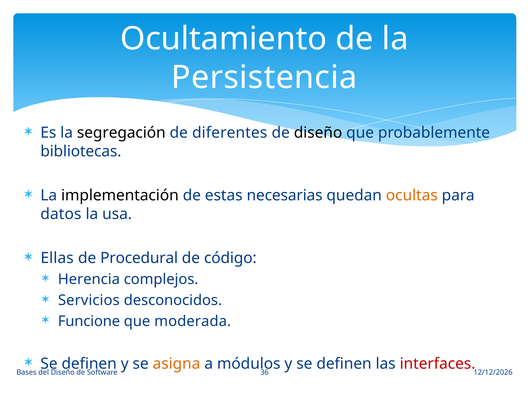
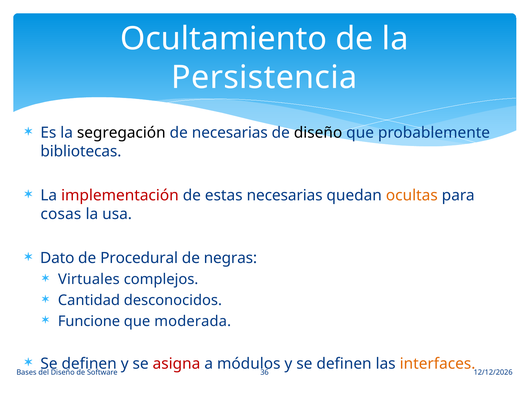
de diferentes: diferentes -> necesarias
implementación colour: black -> red
datos: datos -> cosas
Ellas: Ellas -> Dato
código: código -> negras
Herencia: Herencia -> Virtuales
Servicios: Servicios -> Cantidad
asigna colour: orange -> red
interfaces colour: red -> orange
